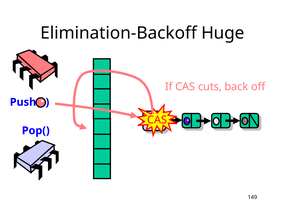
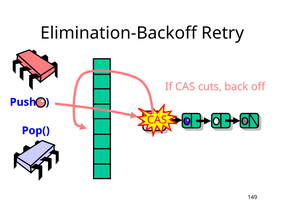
Huge: Huge -> Retry
